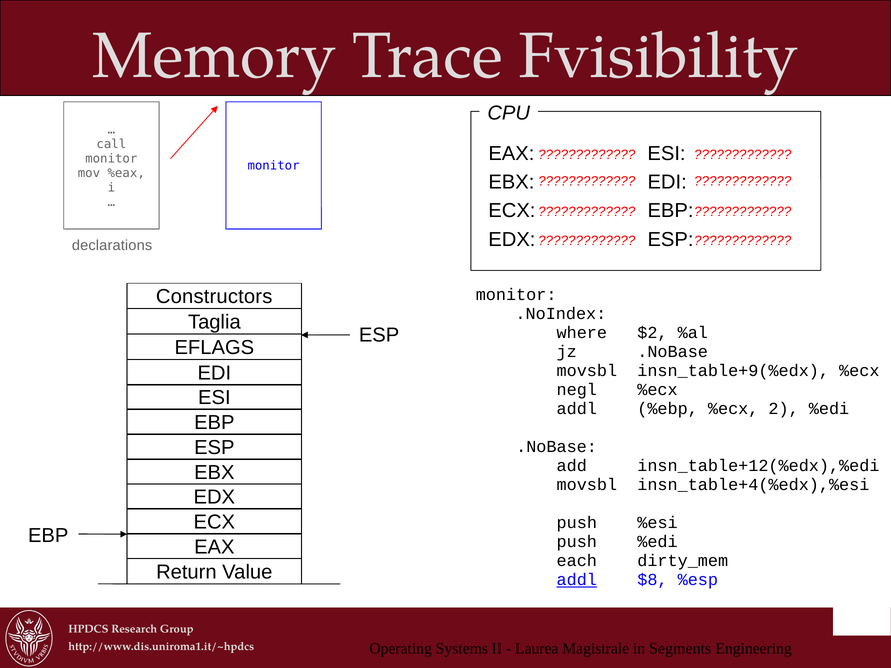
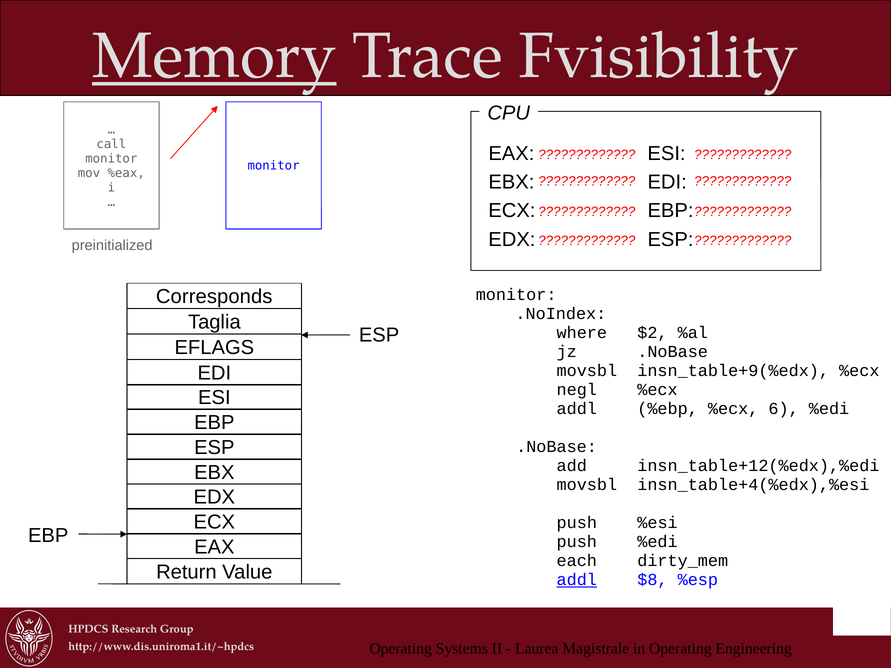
Memory underline: none -> present
declarations: declarations -> preinitialized
Constructors: Constructors -> Corresponds
2: 2 -> 6
in Segments: Segments -> Operating
